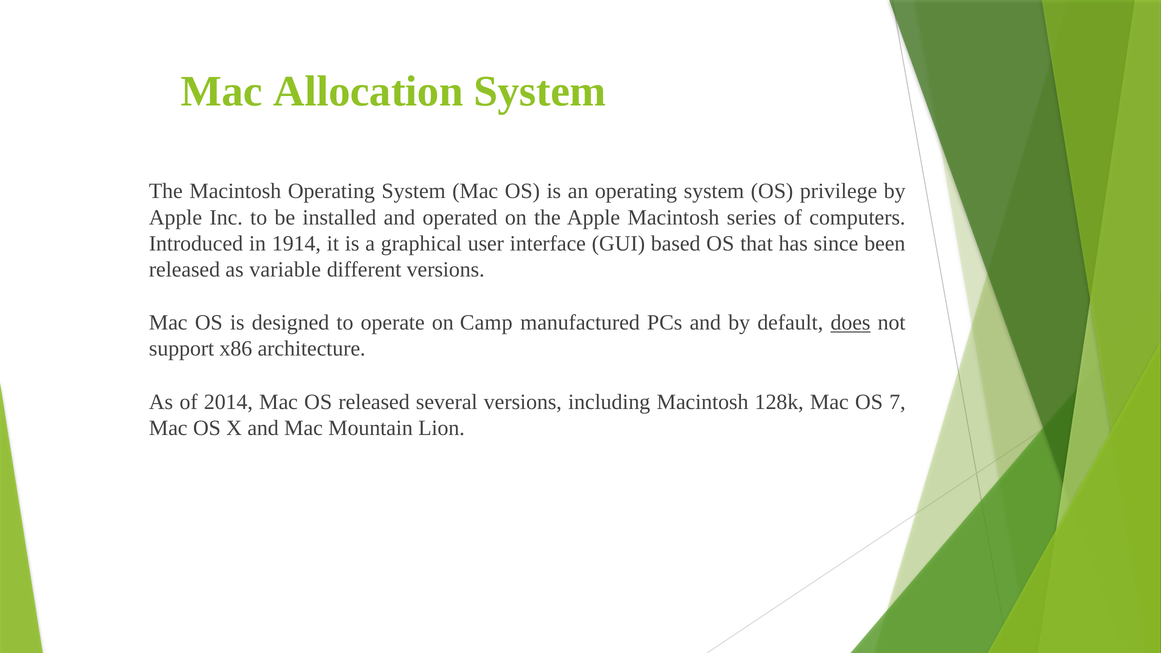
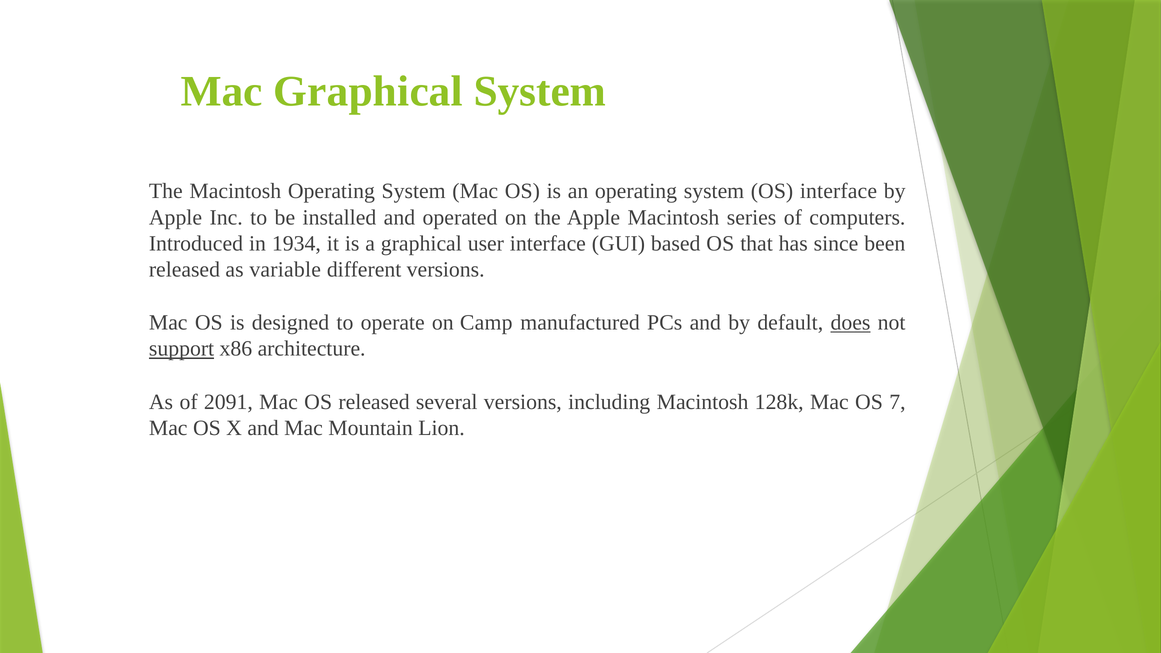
Mac Allocation: Allocation -> Graphical
OS privilege: privilege -> interface
1914: 1914 -> 1934
support underline: none -> present
2014: 2014 -> 2091
